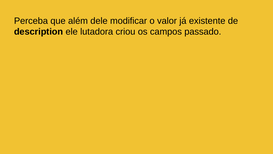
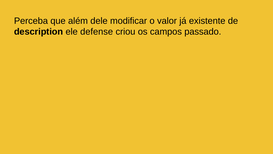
lutadora: lutadora -> defense
